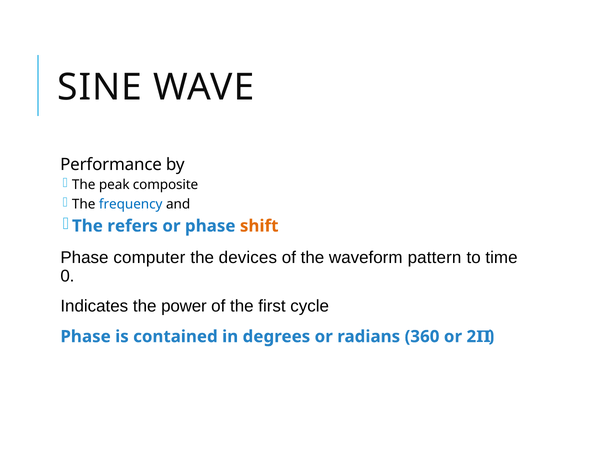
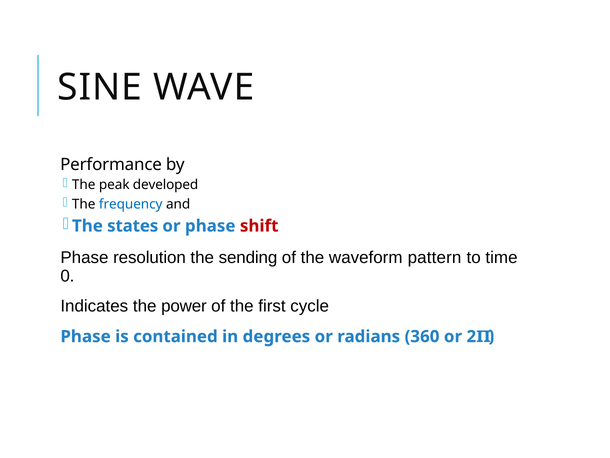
composite: composite -> developed
refers: refers -> states
shift colour: orange -> red
computer: computer -> resolution
devices: devices -> sending
